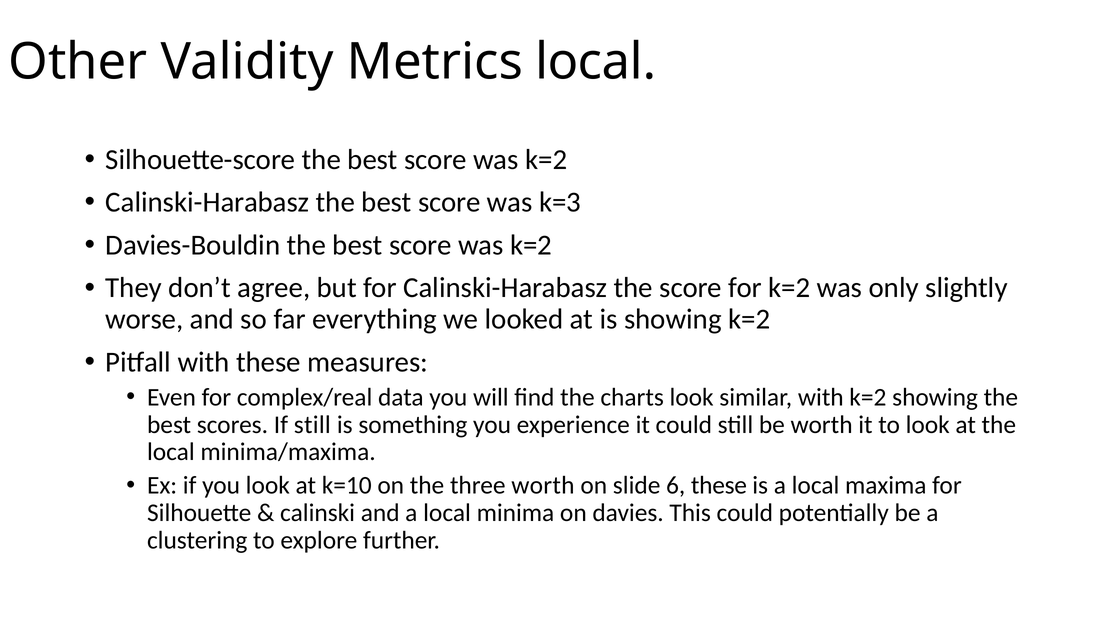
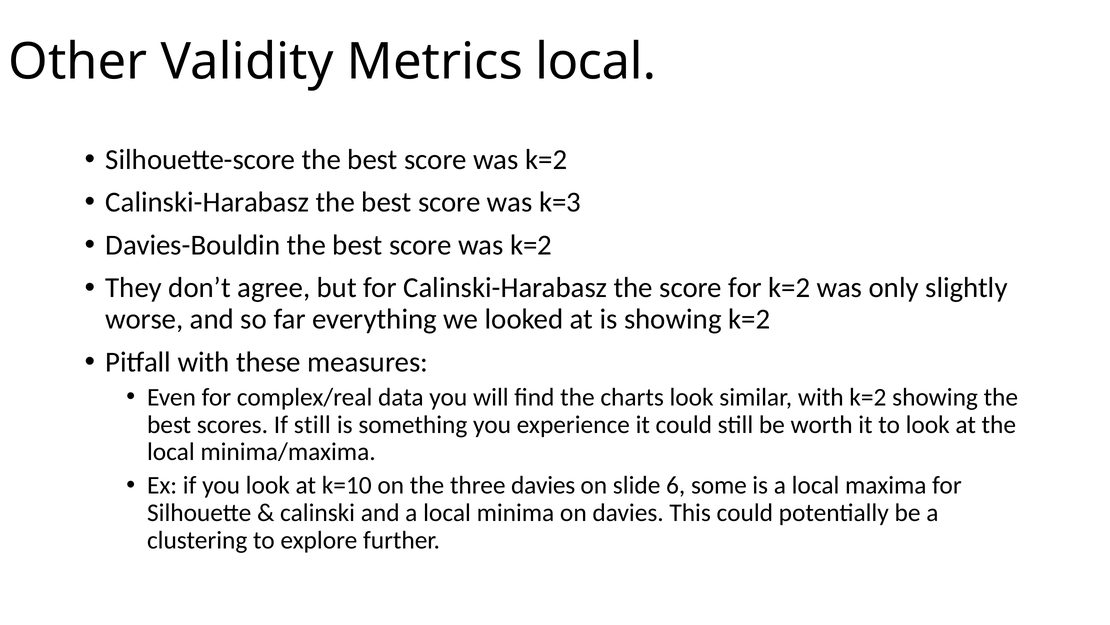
three worth: worth -> davies
6 these: these -> some
